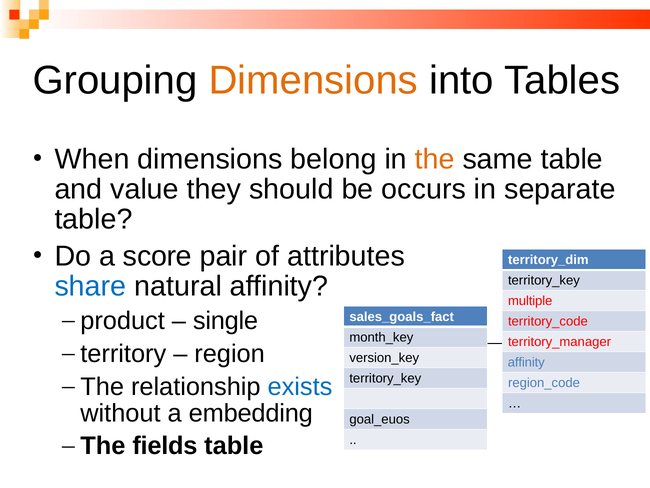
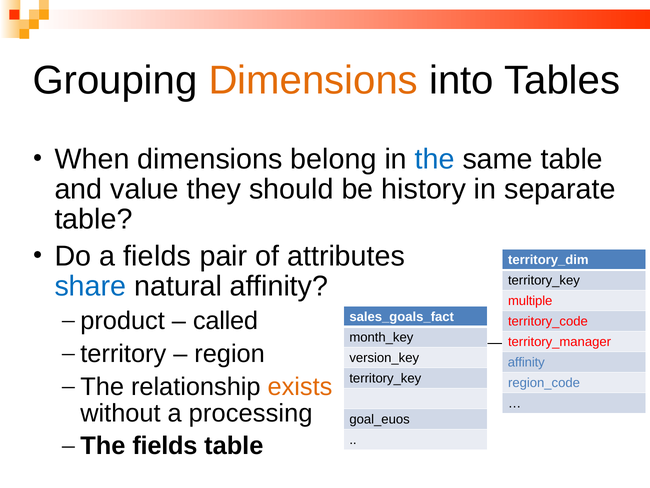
the at (435, 159) colour: orange -> blue
occurs: occurs -> history
a score: score -> fields
single: single -> called
exists colour: blue -> orange
embedding: embedding -> processing
